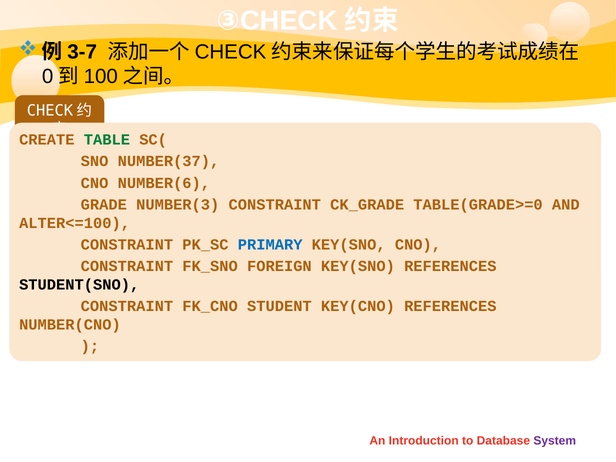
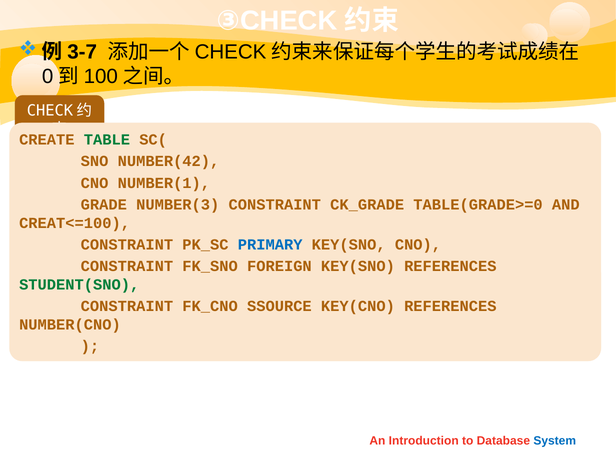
NUMBER(37: NUMBER(37 -> NUMBER(42
NUMBER(6: NUMBER(6 -> NUMBER(1
ALTER<=100: ALTER<=100 -> CREAT<=100
STUDENT(SNO colour: black -> green
STUDENT: STUDENT -> SSOURCE
System colour: purple -> blue
